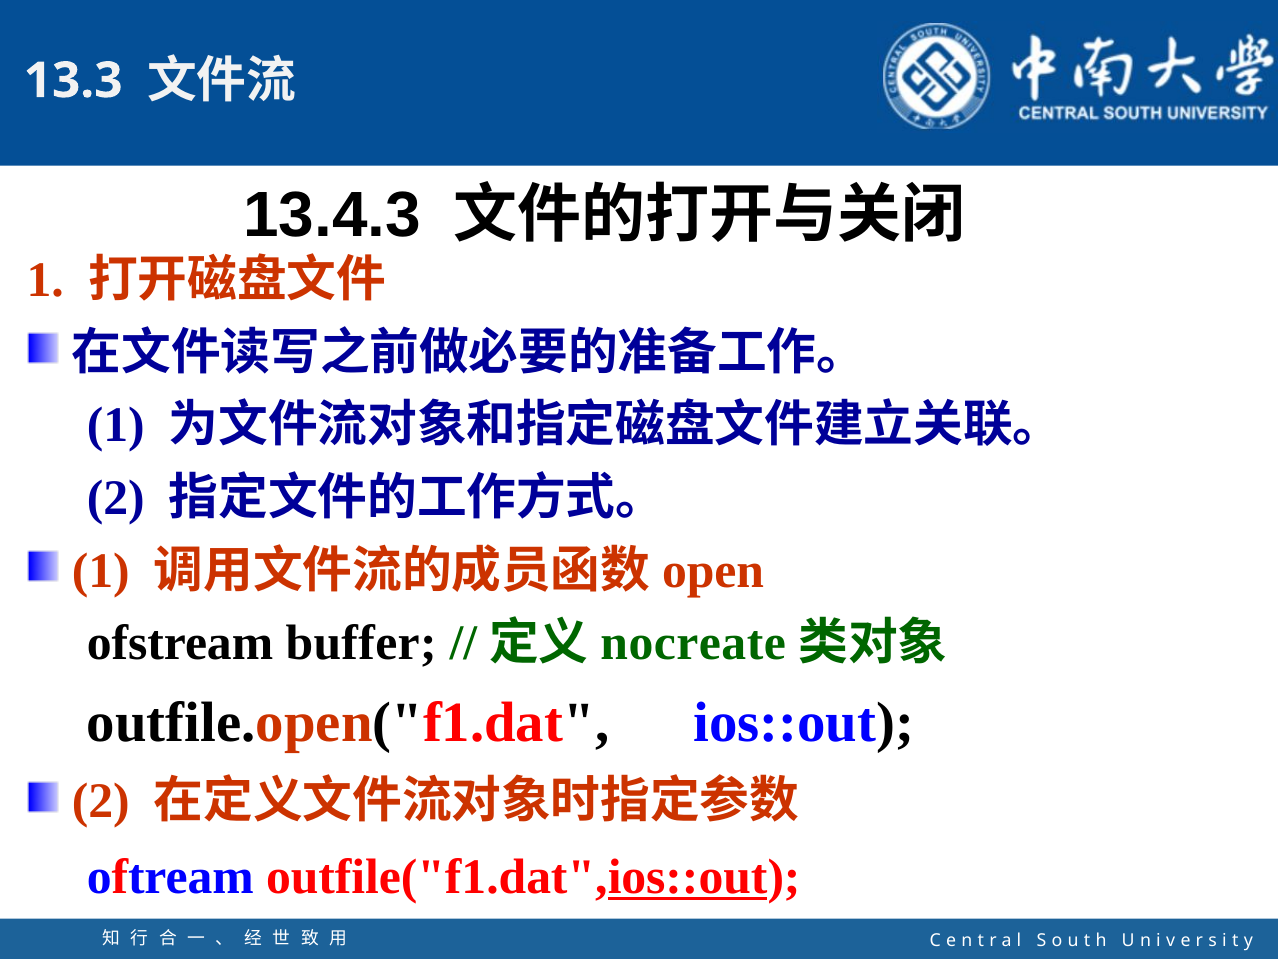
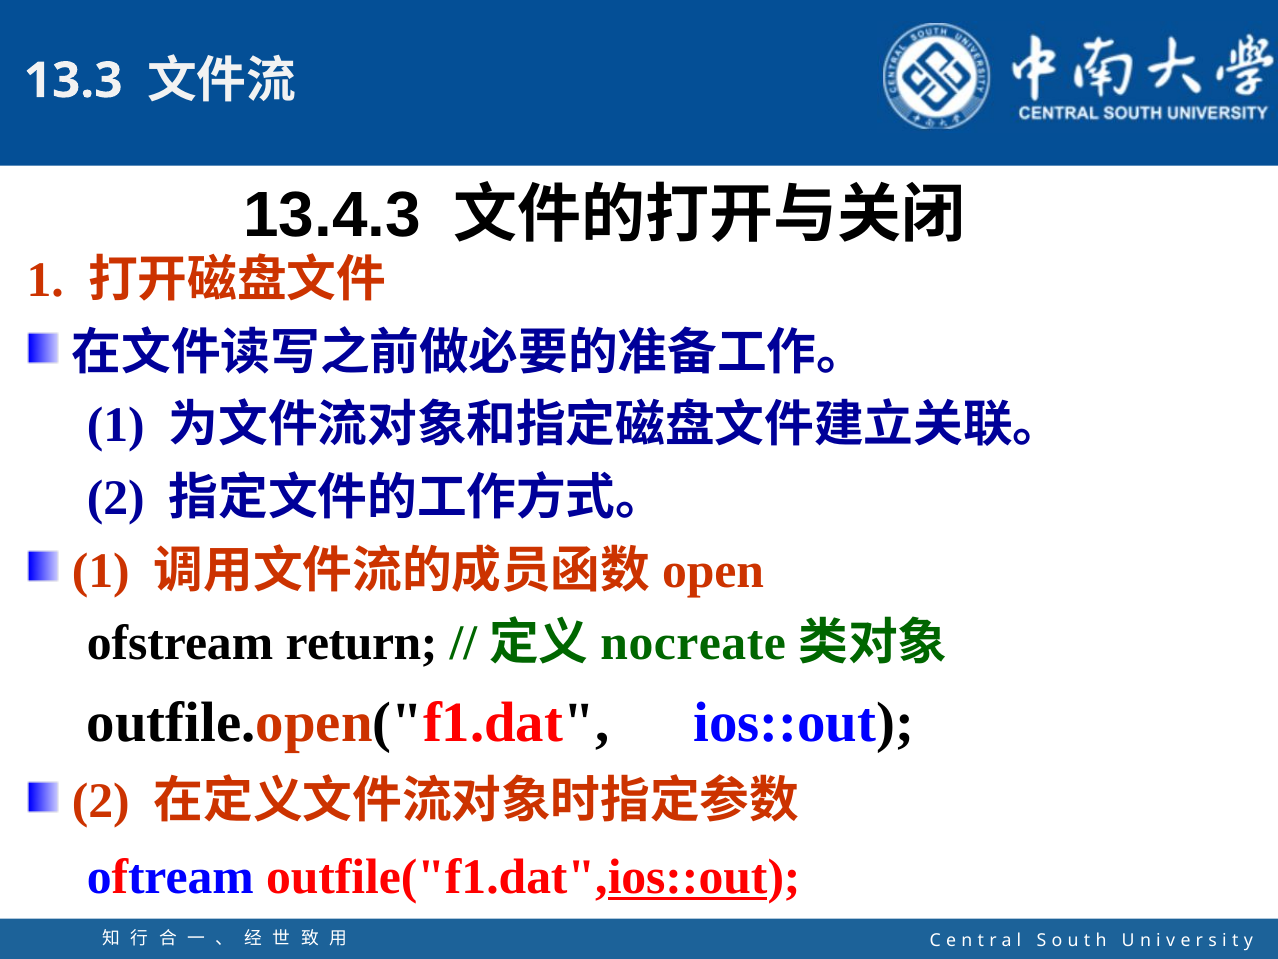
buffer: buffer -> return
